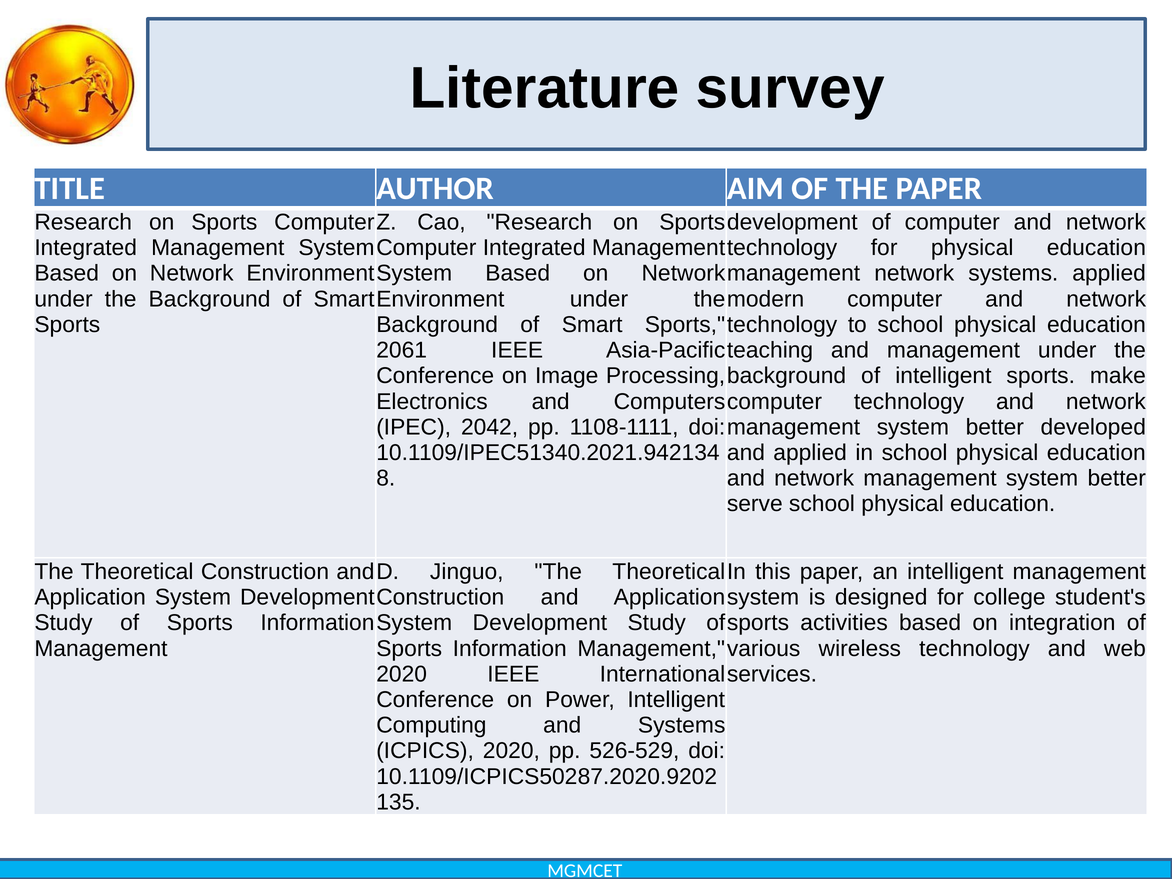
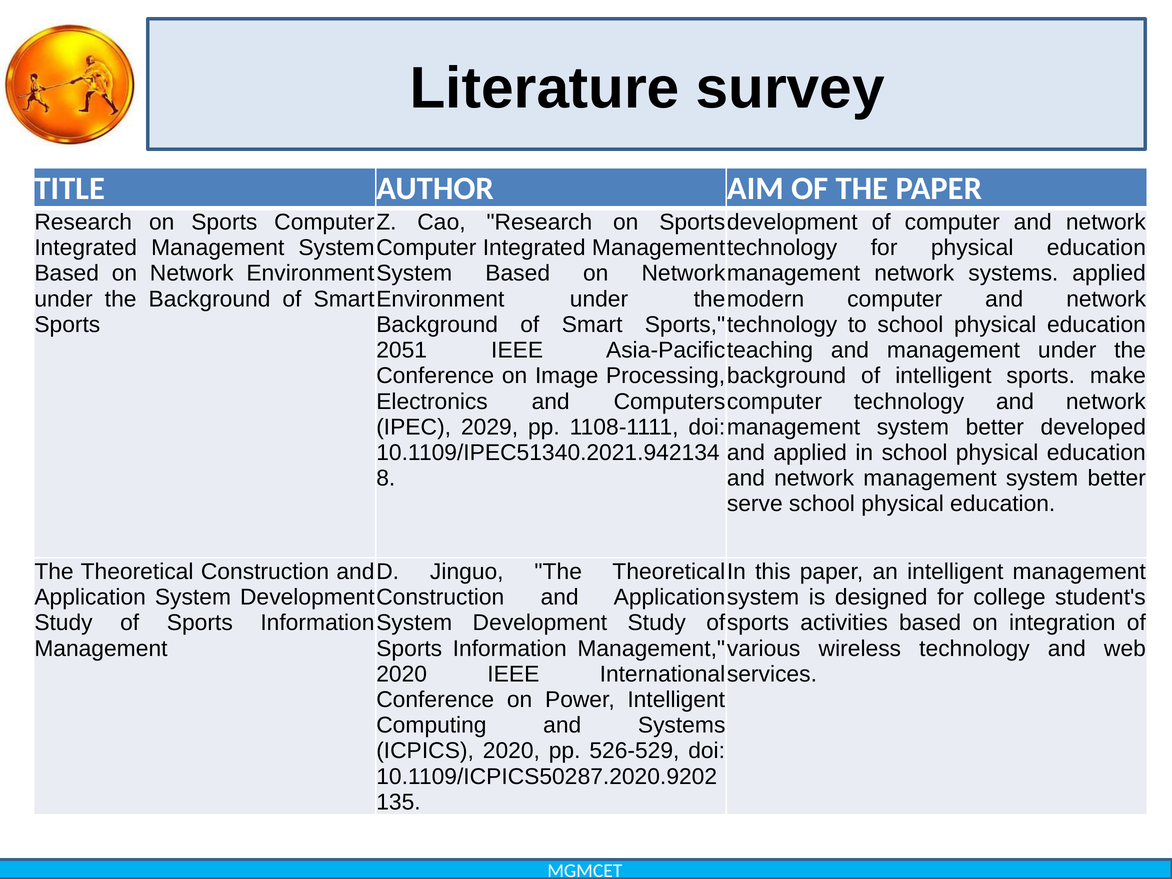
2061: 2061 -> 2051
2042: 2042 -> 2029
